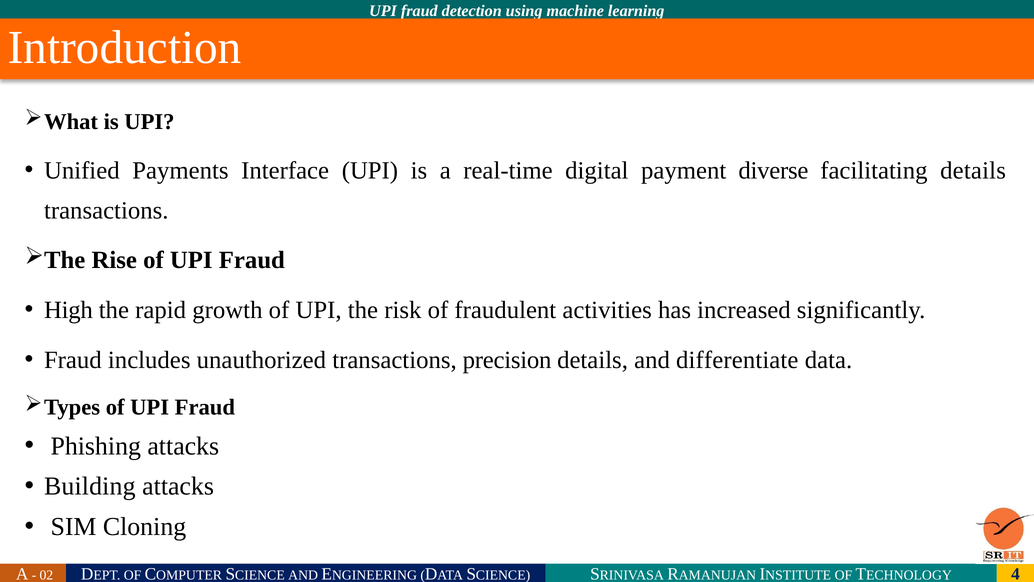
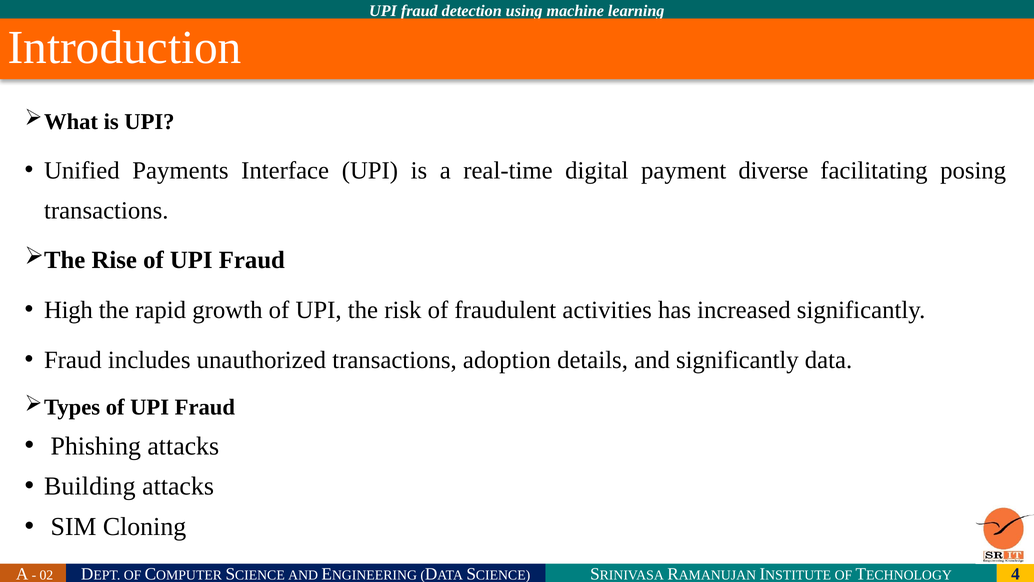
facilitating details: details -> posing
precision: precision -> adoption
and differentiate: differentiate -> significantly
